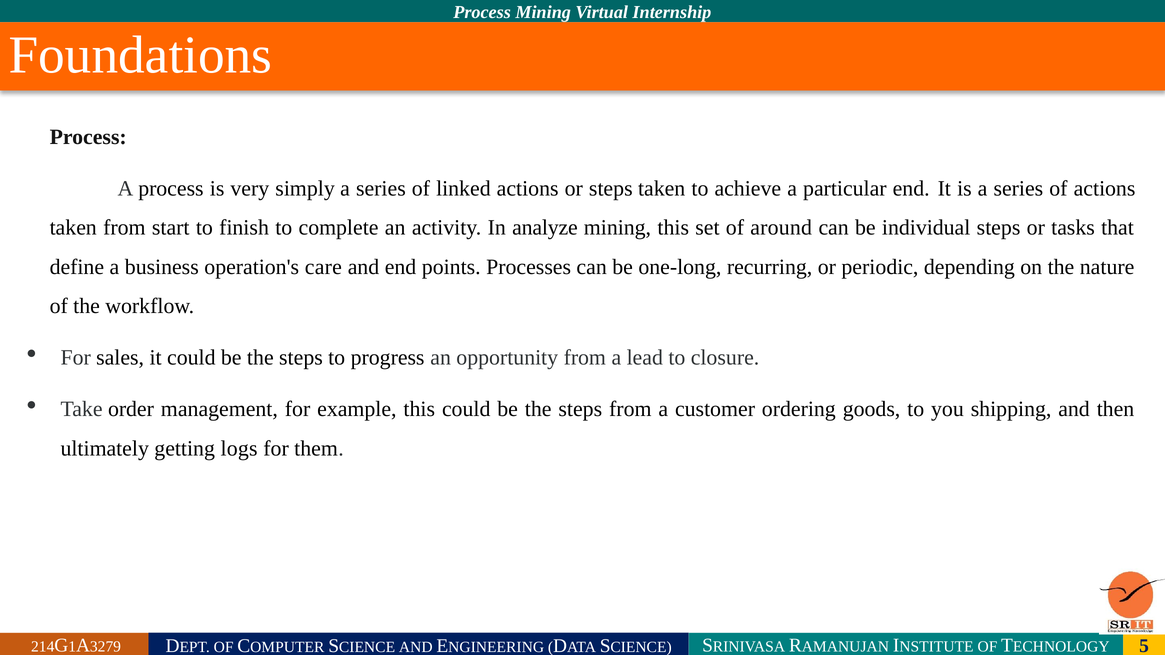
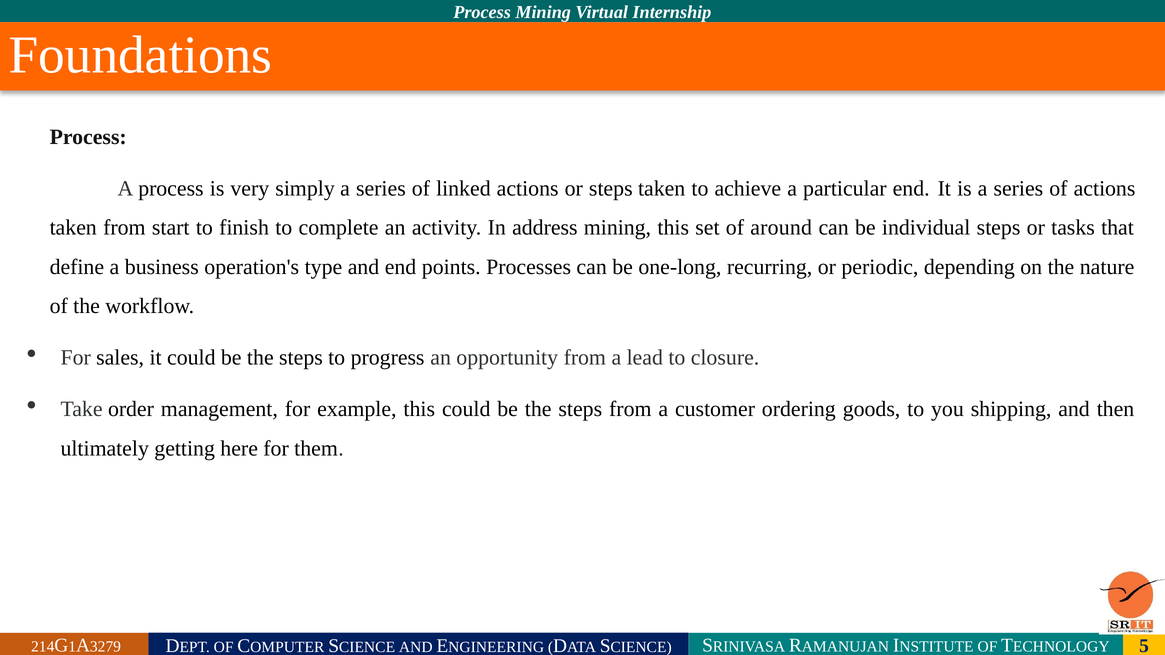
analyze: analyze -> address
care: care -> type
logs: logs -> here
